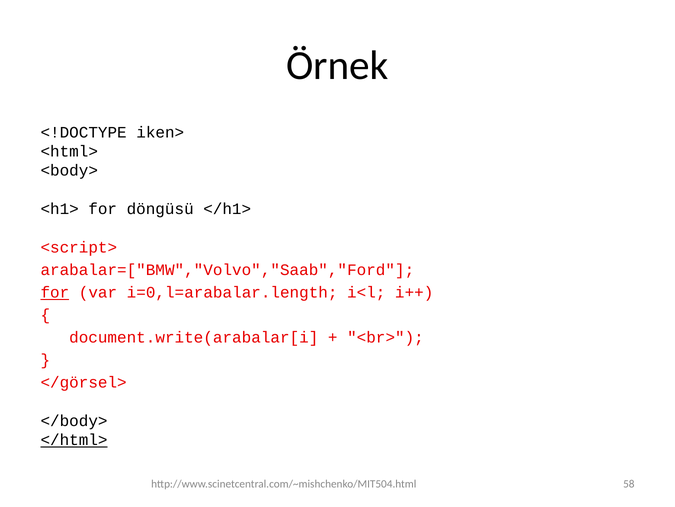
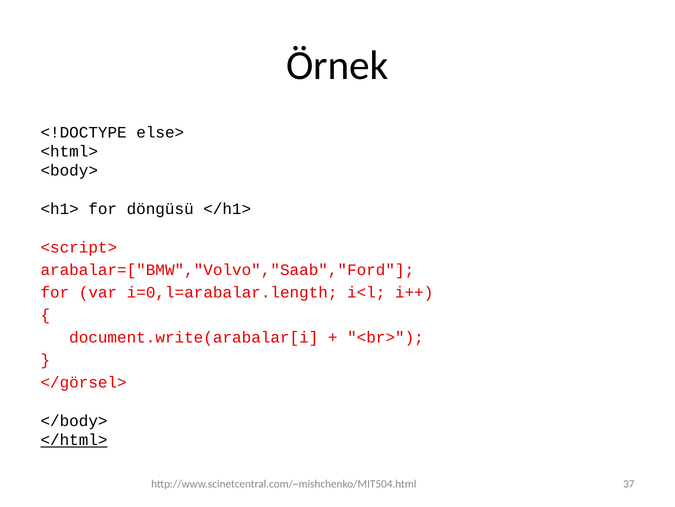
iken>: iken> -> else>
for at (55, 292) underline: present -> none
58: 58 -> 37
